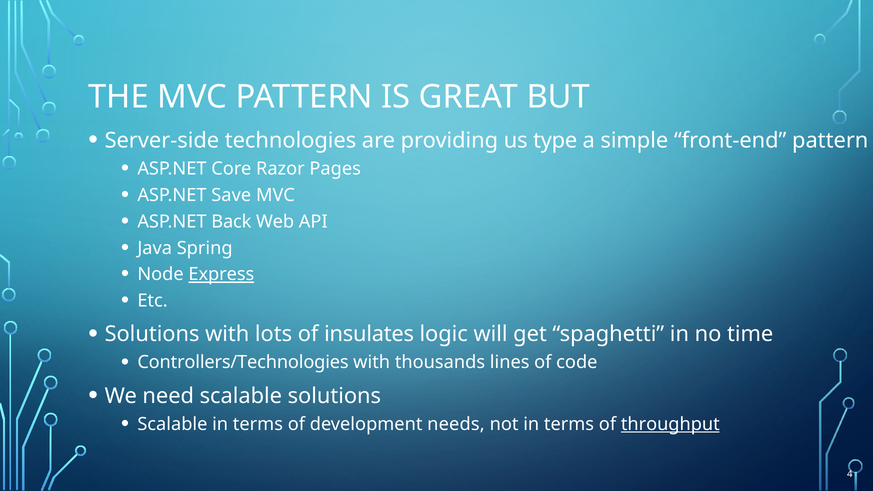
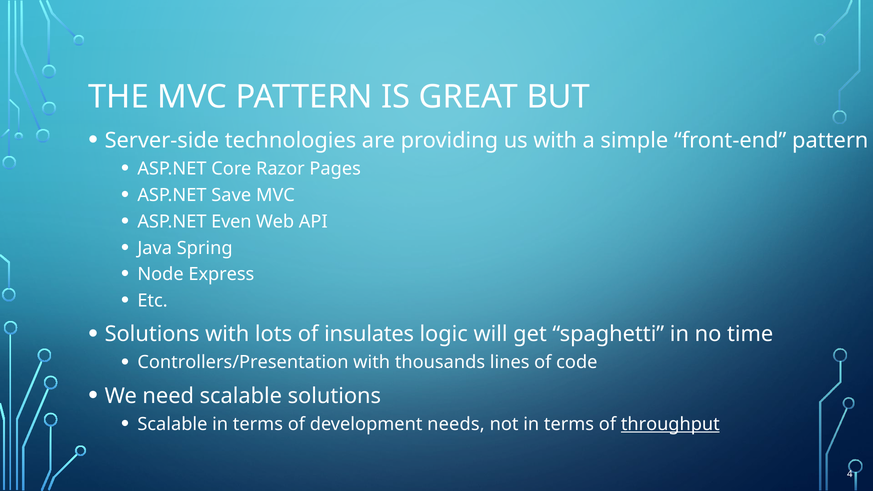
us type: type -> with
Back: Back -> Even
Express underline: present -> none
Controllers/Technologies: Controllers/Technologies -> Controllers/Presentation
